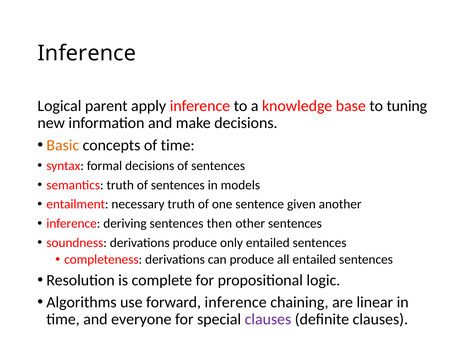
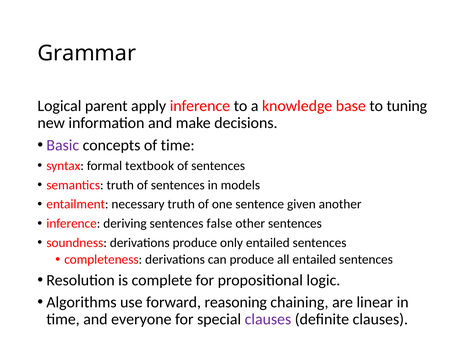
Inference at (87, 53): Inference -> Grammar
Basic colour: orange -> purple
formal decisions: decisions -> textbook
then: then -> false
forward inference: inference -> reasoning
